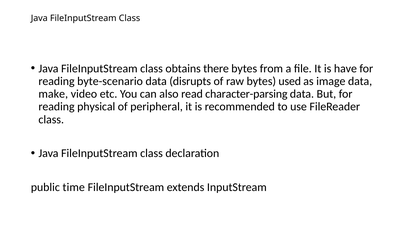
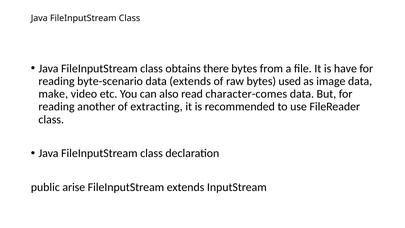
data disrupts: disrupts -> extends
character-parsing: character-parsing -> character-comes
physical: physical -> another
peripheral: peripheral -> extracting
time: time -> arise
